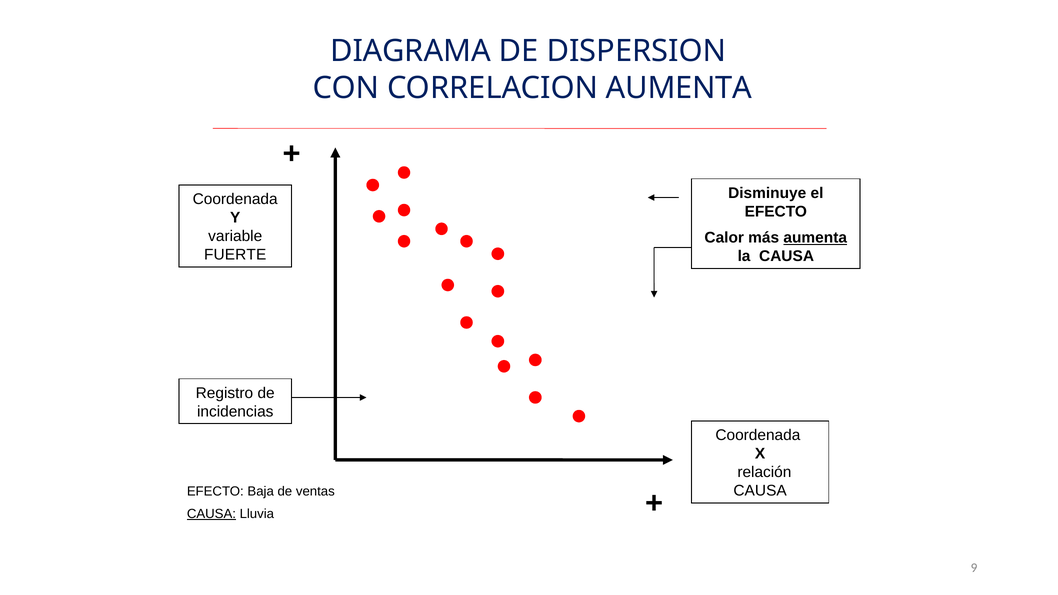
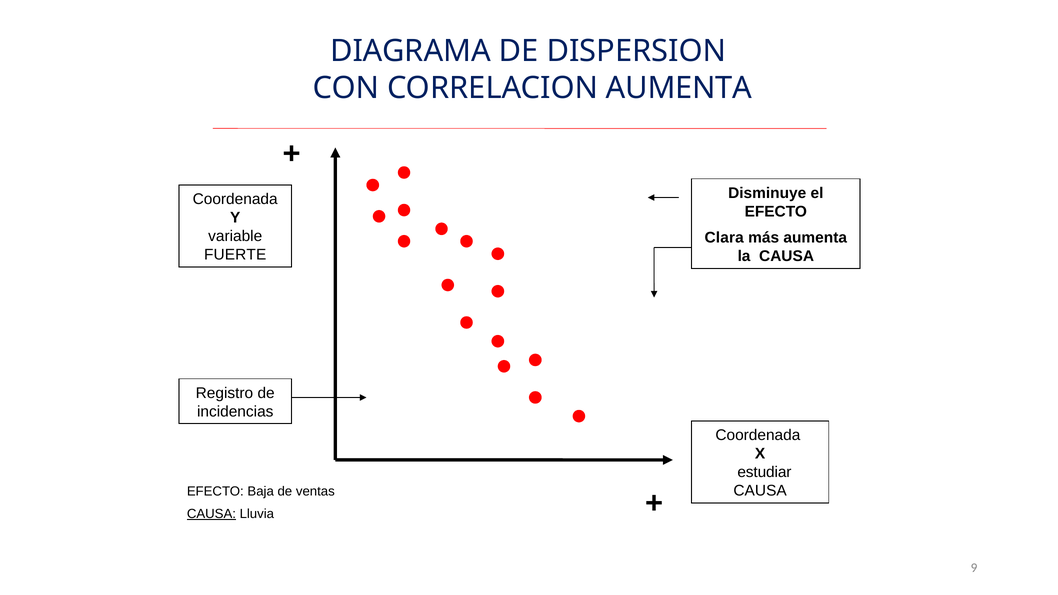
Calor: Calor -> Clara
aumenta at (815, 238) underline: present -> none
relación: relación -> estudiar
